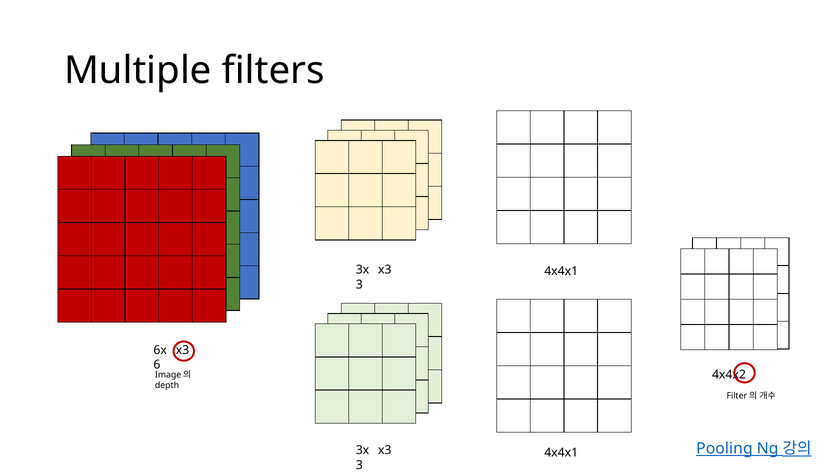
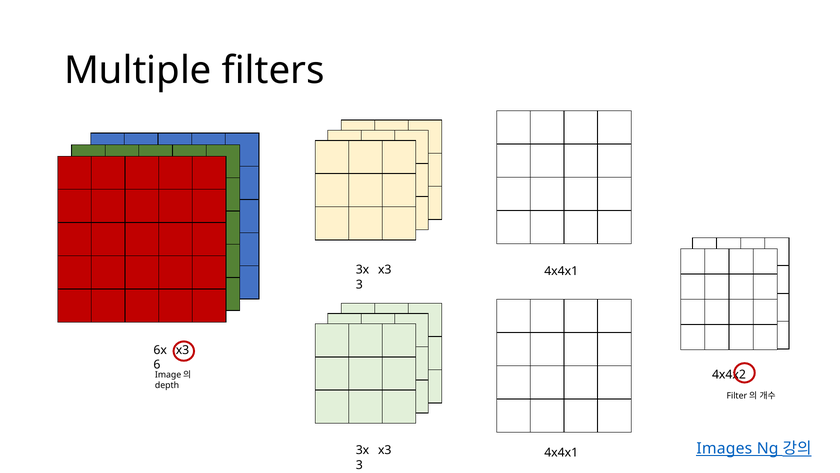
Pooling: Pooling -> Images
